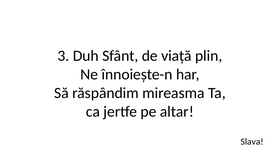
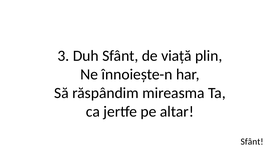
Slava at (252, 142): Slava -> Sfânt
